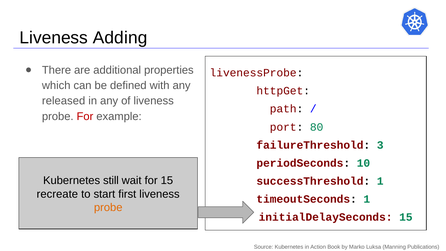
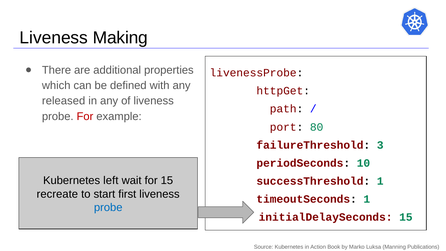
Adding: Adding -> Making
still: still -> left
probe at (108, 207) colour: orange -> blue
